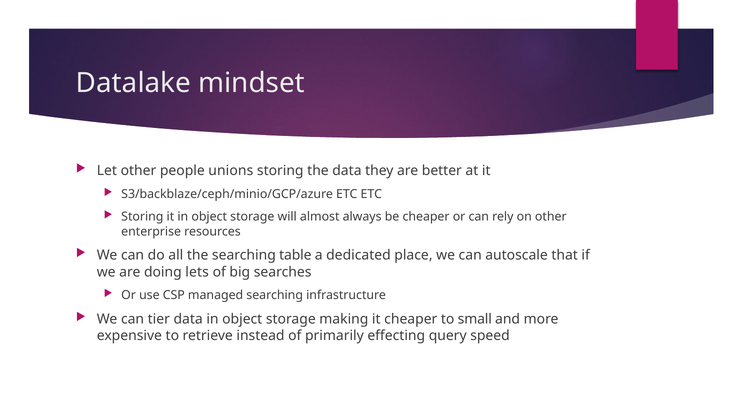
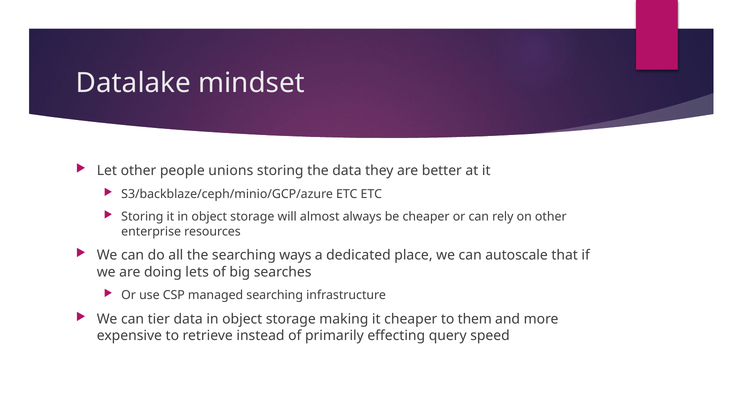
table: table -> ways
small: small -> them
